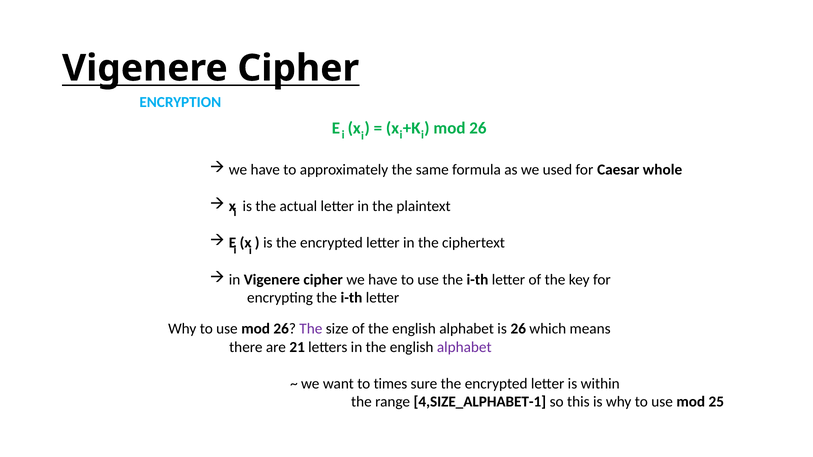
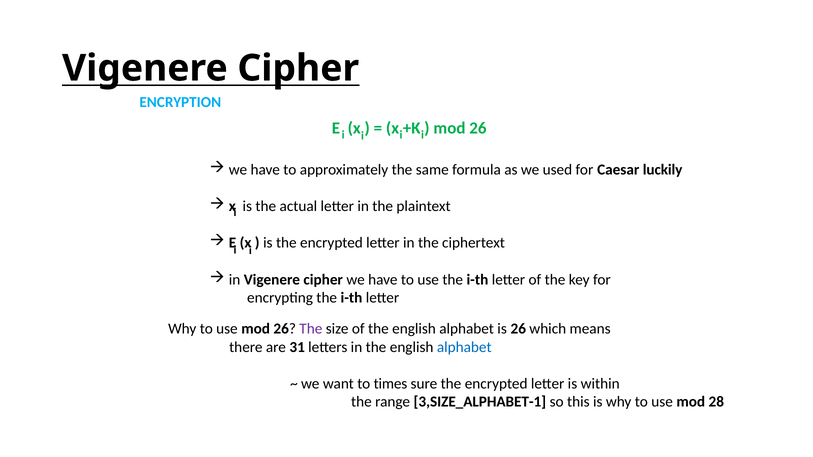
whole: whole -> luckily
21: 21 -> 31
alphabet at (464, 347) colour: purple -> blue
4,SIZE_ALPHABET-1: 4,SIZE_ALPHABET-1 -> 3,SIZE_ALPHABET-1
25: 25 -> 28
